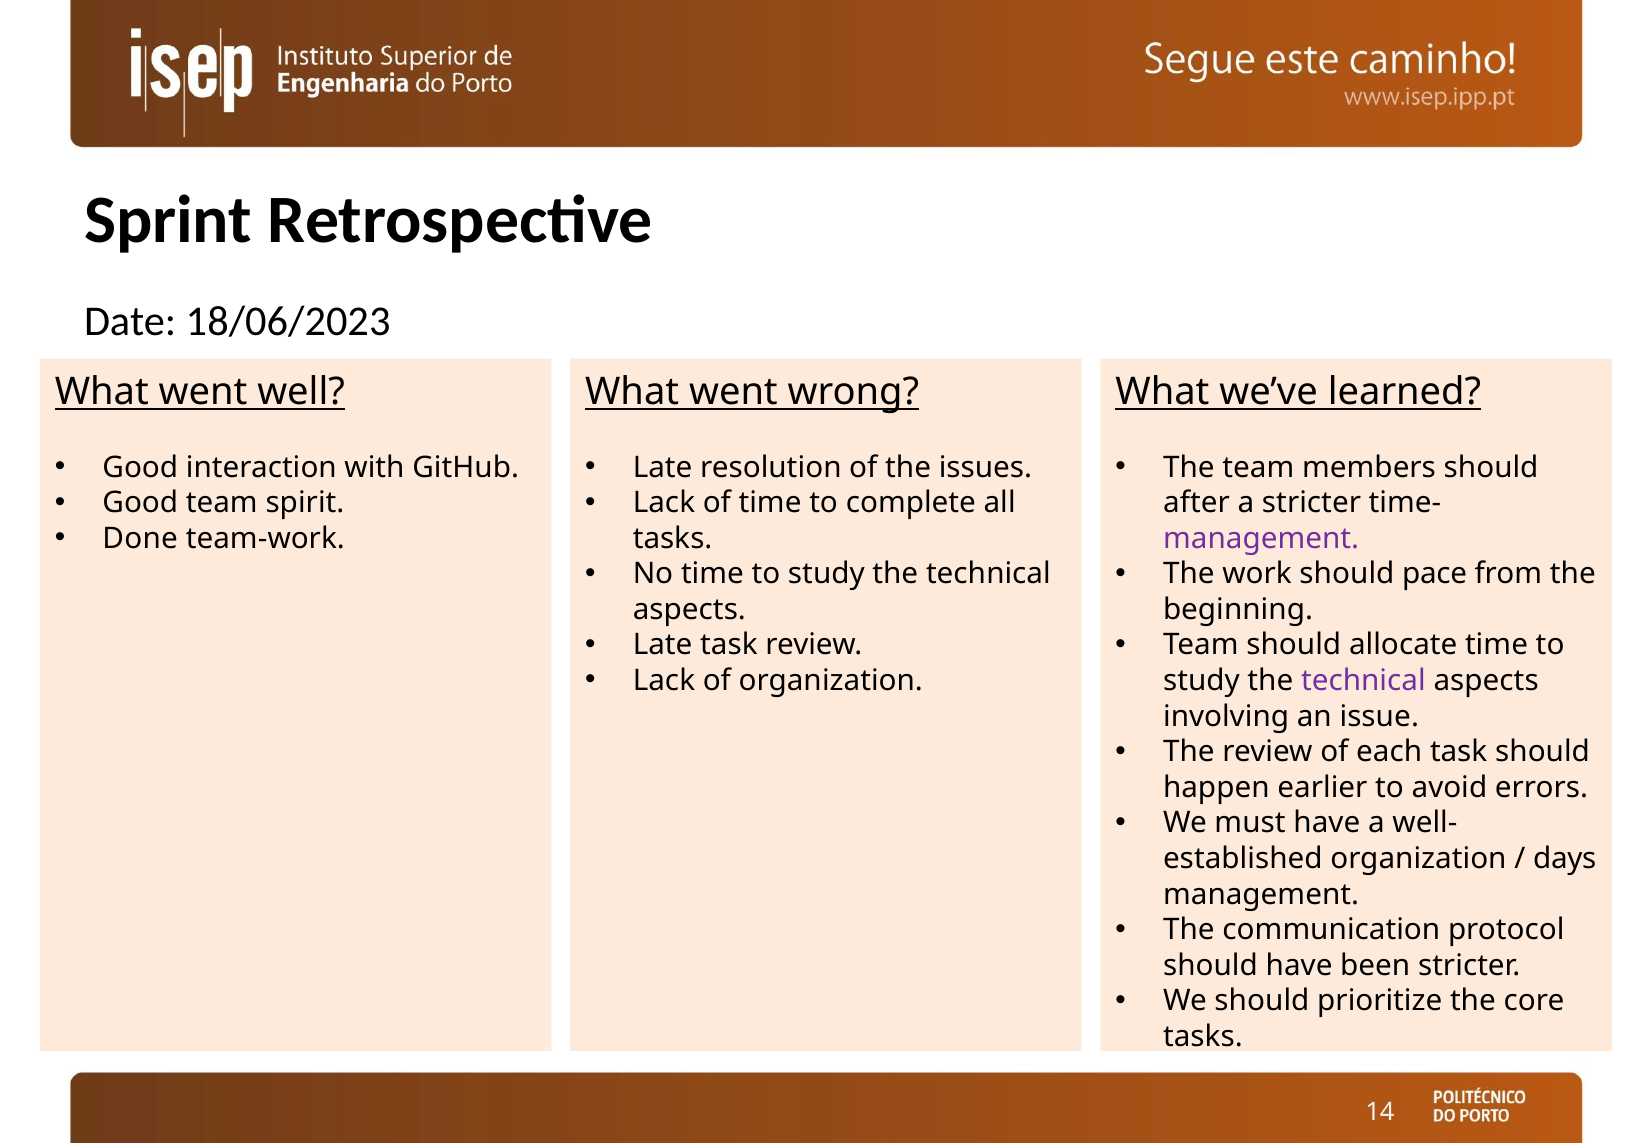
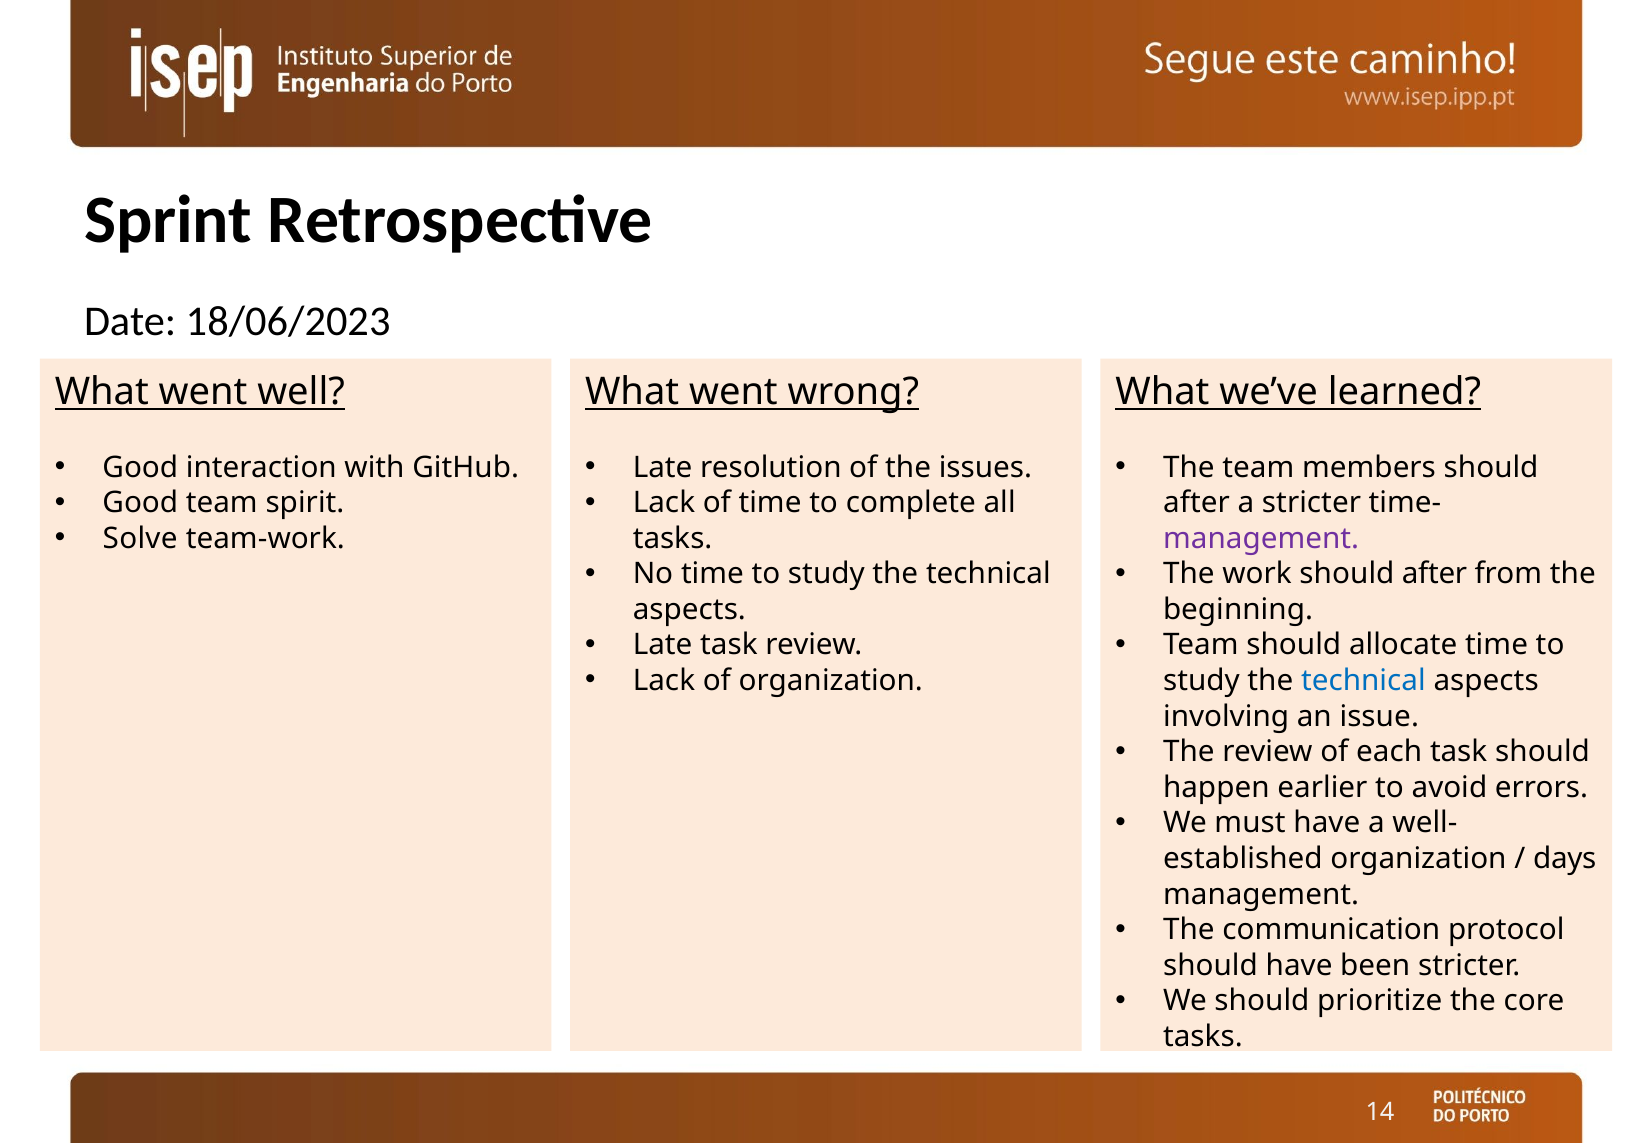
Done: Done -> Solve
work should pace: pace -> after
technical at (1363, 681) colour: purple -> blue
